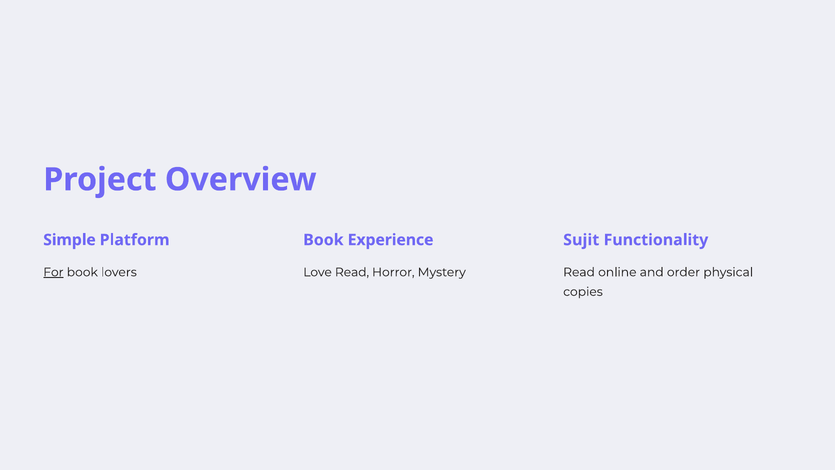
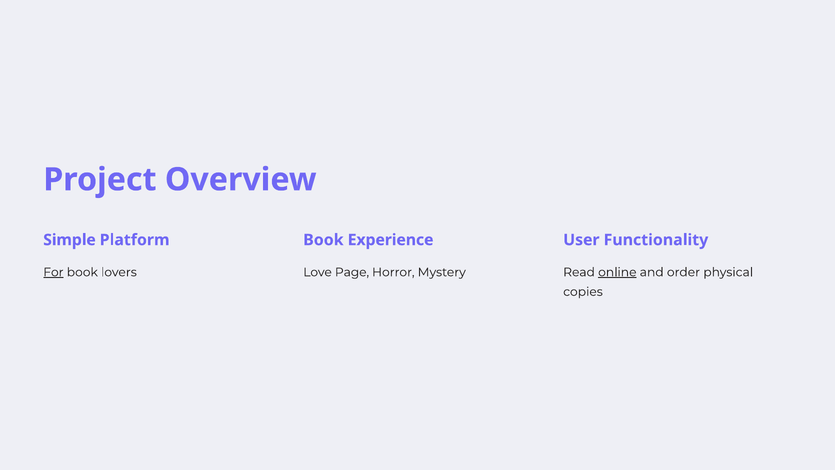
Sujit: Sujit -> User
Love Read: Read -> Page
online underline: none -> present
